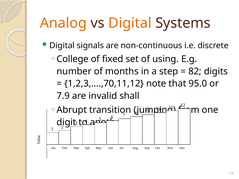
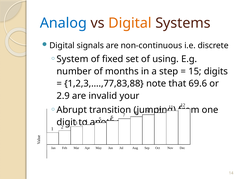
Analog colour: orange -> blue
College: College -> System
82: 82 -> 15
1,2,3,….,70,11,12: 1,2,3,….,70,11,12 -> 1,2,3,….,77,83,88
95.0: 95.0 -> 69.6
7.9: 7.9 -> 2.9
shall: shall -> your
